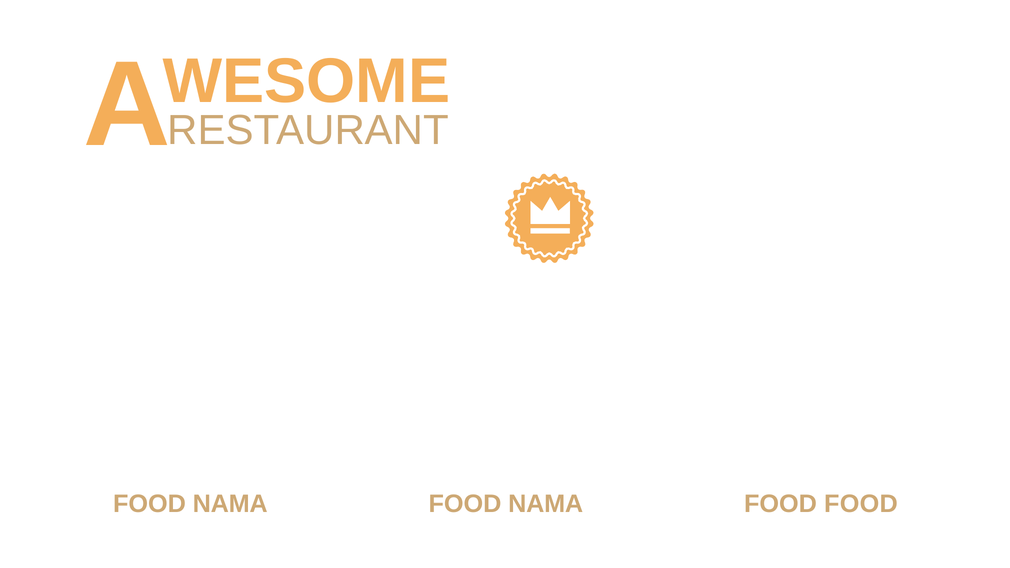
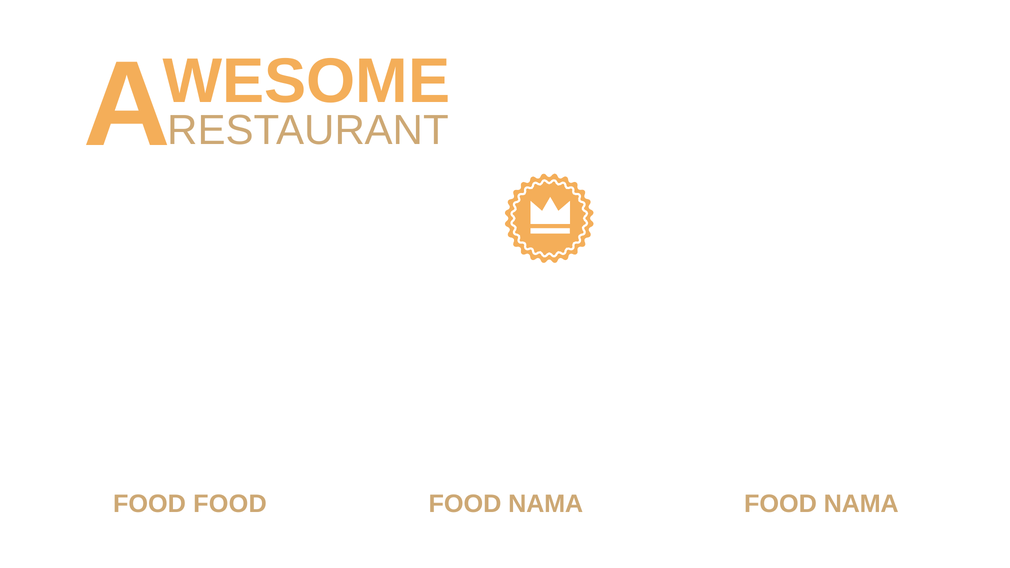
NAMA at (230, 504): NAMA -> FOOD
FOOD at (861, 504): FOOD -> NAMA
